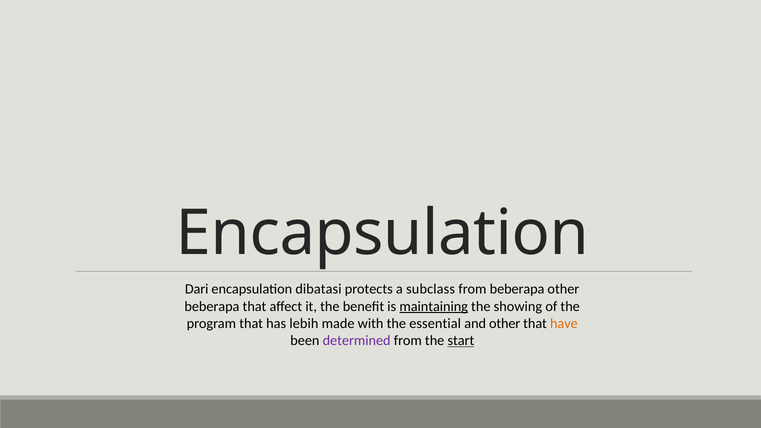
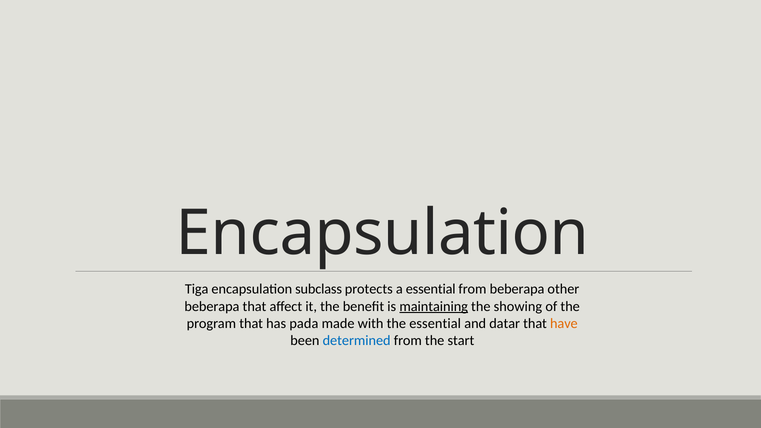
Dari: Dari -> Tiga
dibatasi: dibatasi -> subclass
a subclass: subclass -> essential
lebih: lebih -> pada
and other: other -> datar
determined colour: purple -> blue
start underline: present -> none
